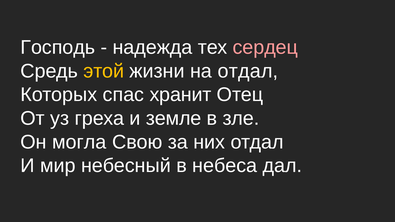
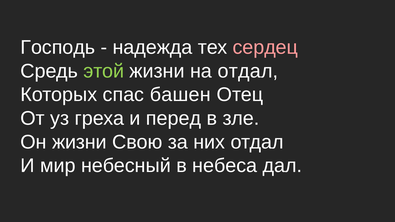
этой colour: yellow -> light green
хранит: хранит -> башен
земле: земле -> перед
Он могла: могла -> жизни
